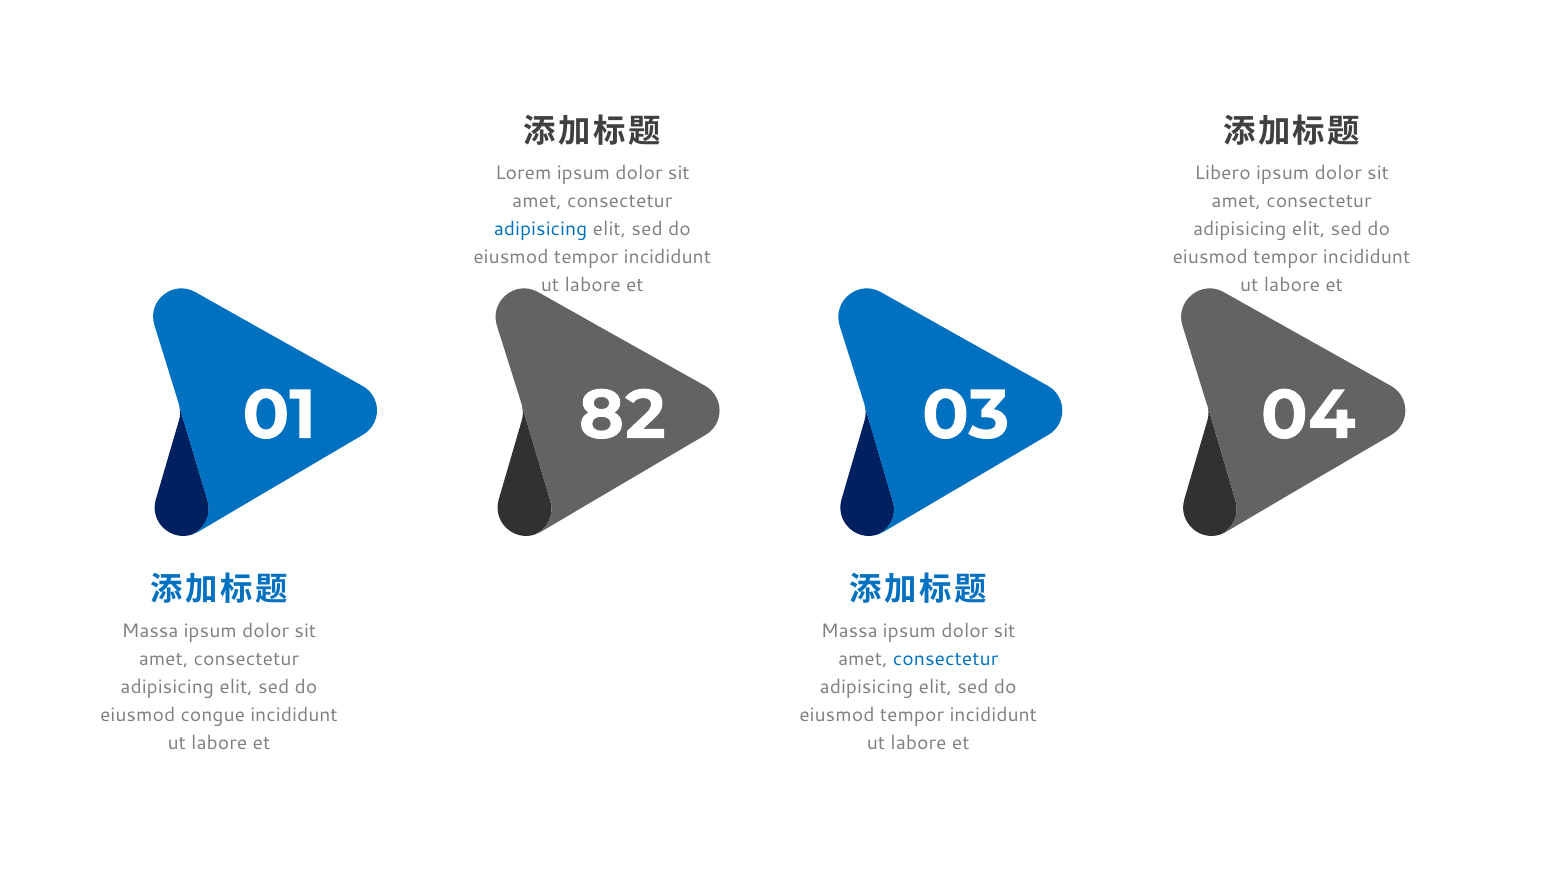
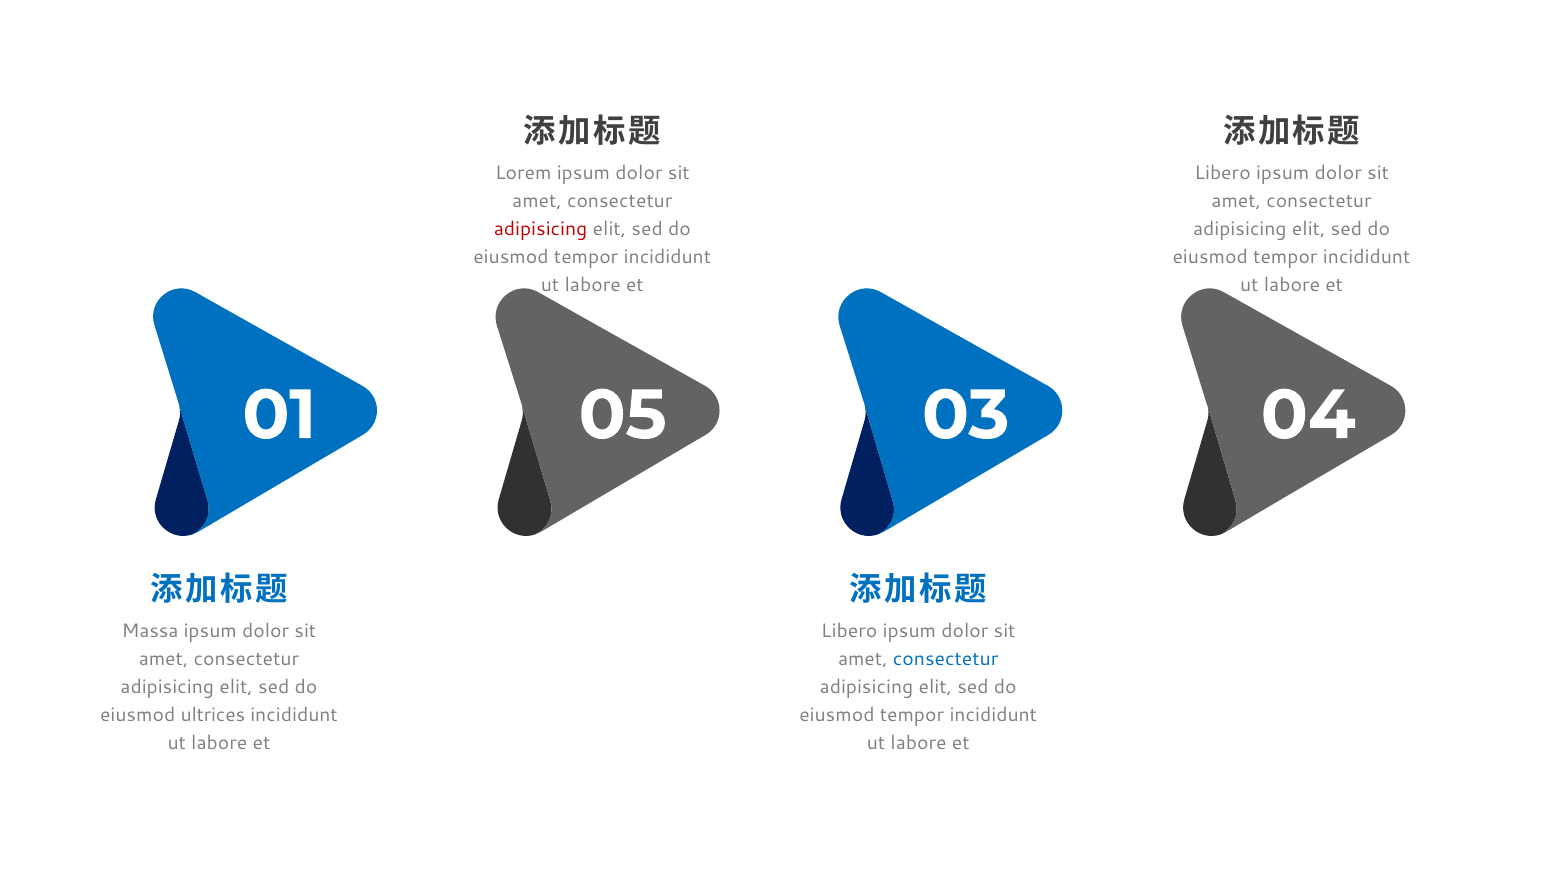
adipisicing at (541, 229) colour: blue -> red
82: 82 -> 05
Massa at (849, 631): Massa -> Libero
congue: congue -> ultrices
